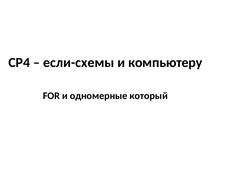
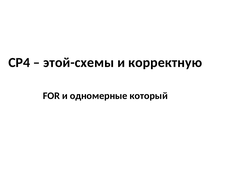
если-схемы: если-схемы -> этой-схемы
компьютеру: компьютеру -> корректную
